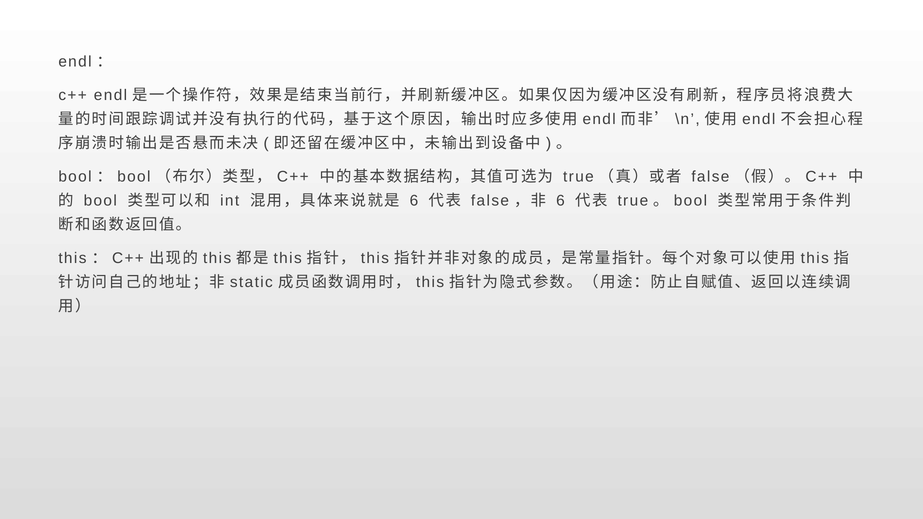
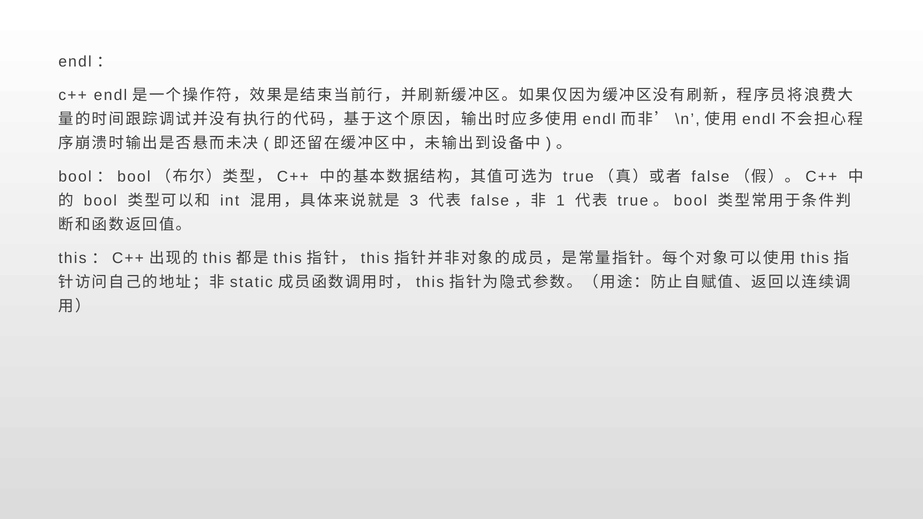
6 at (414, 201): 6 -> 3
6 at (560, 201): 6 -> 1
